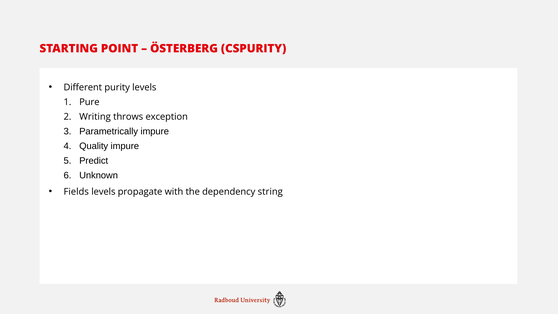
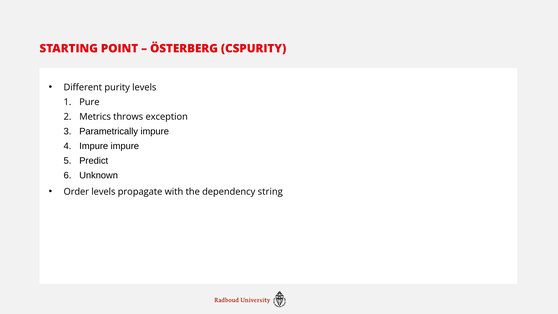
Writing: Writing -> Metrics
Quality at (94, 146): Quality -> Impure
Fields: Fields -> Order
